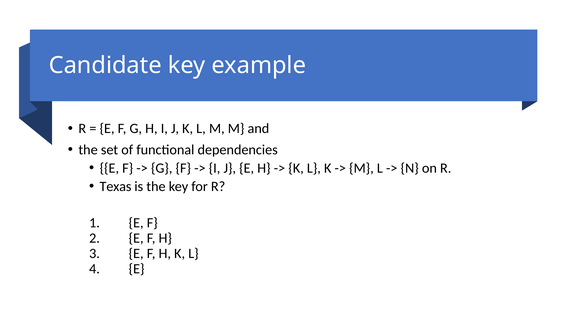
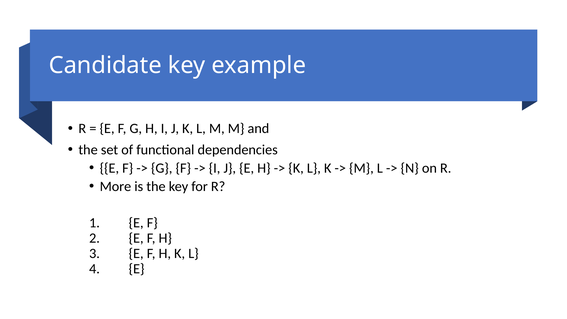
Texas: Texas -> More
